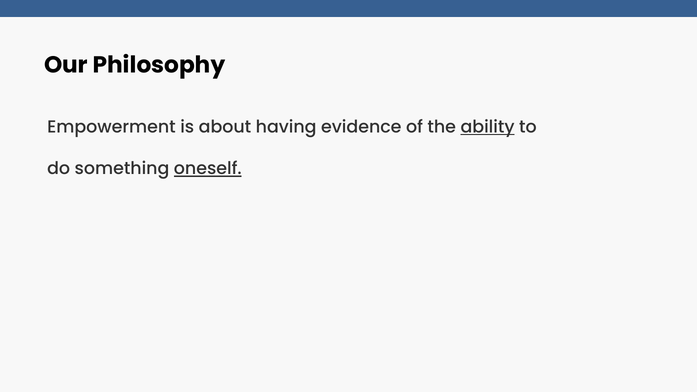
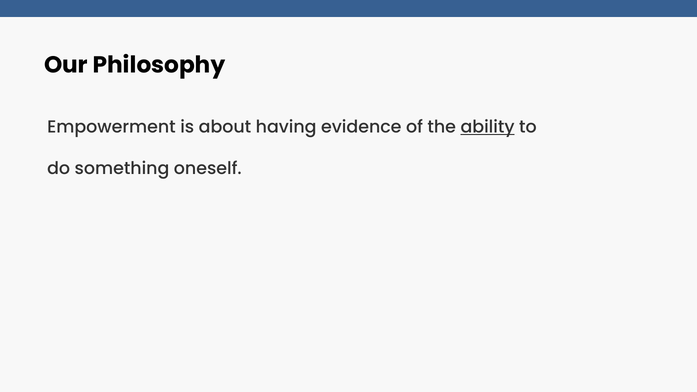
oneself underline: present -> none
